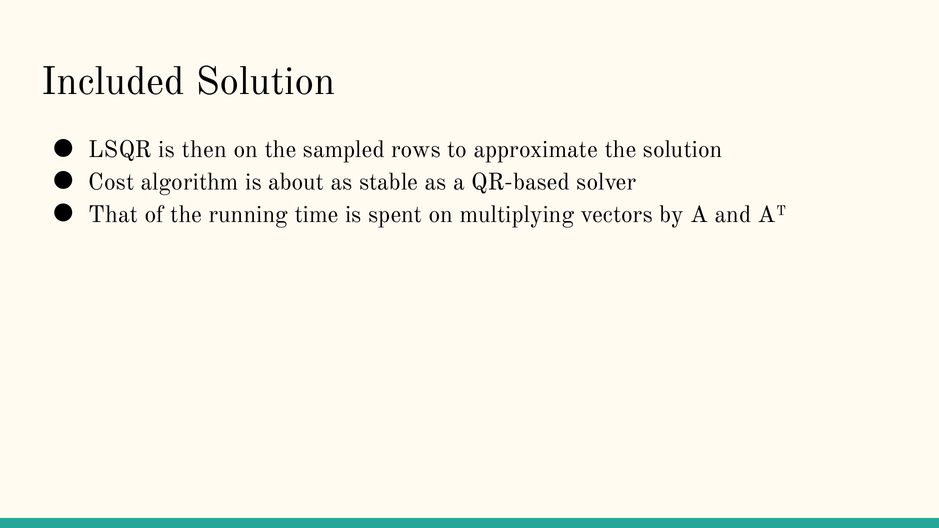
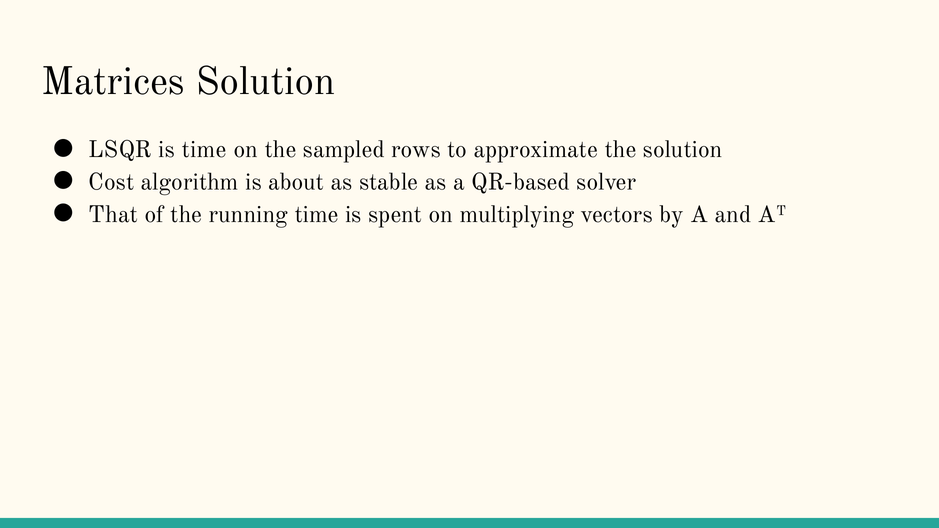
Included: Included -> Matrices
is then: then -> time
